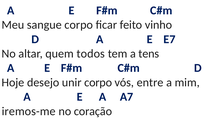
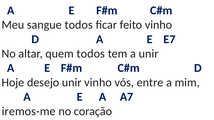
sangue corpo: corpo -> todos
a tens: tens -> unir
unir corpo: corpo -> vinho
